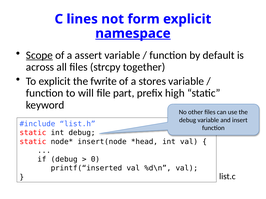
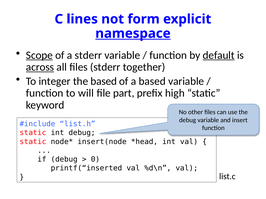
a assert: assert -> stderr
default underline: none -> present
across underline: none -> present
files strcpy: strcpy -> stderr
To explicit: explicit -> integer
the fwrite: fwrite -> based
a stores: stores -> based
